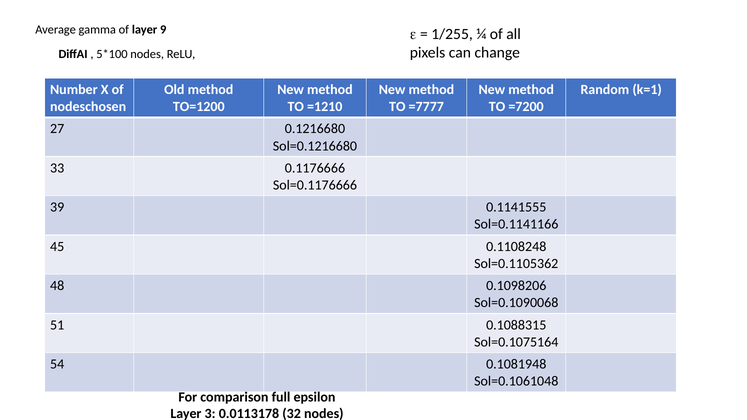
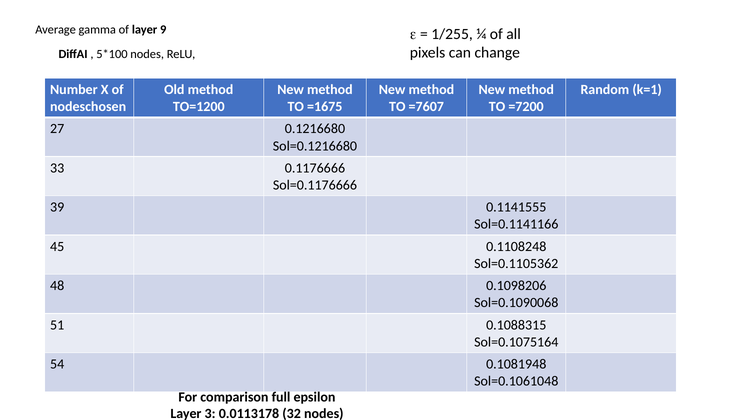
=1210: =1210 -> =1675
=7777: =7777 -> =7607
